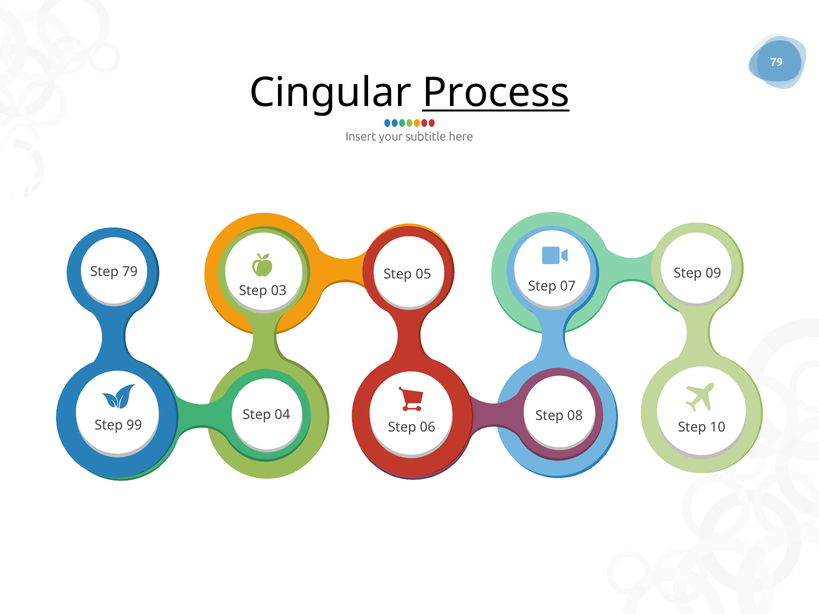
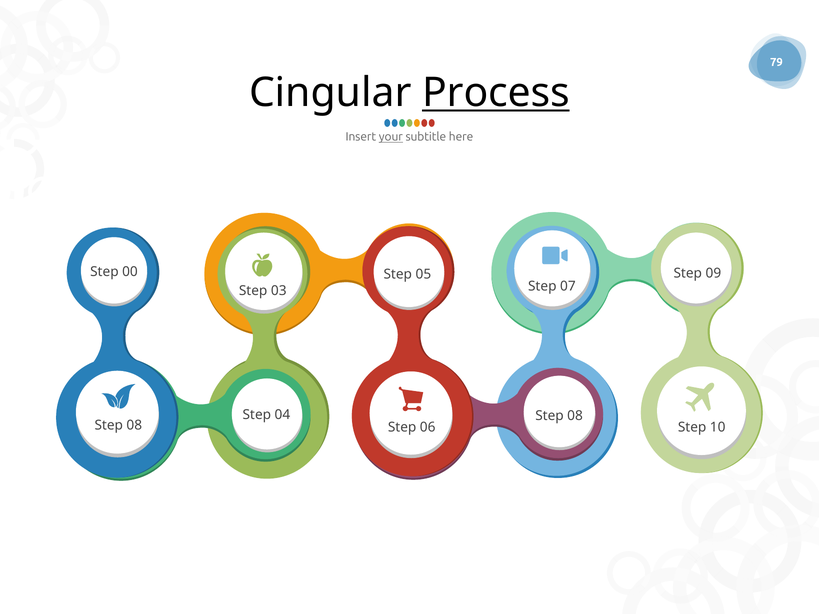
your underline: none -> present
Step 79: 79 -> 00
99 at (134, 425): 99 -> 08
